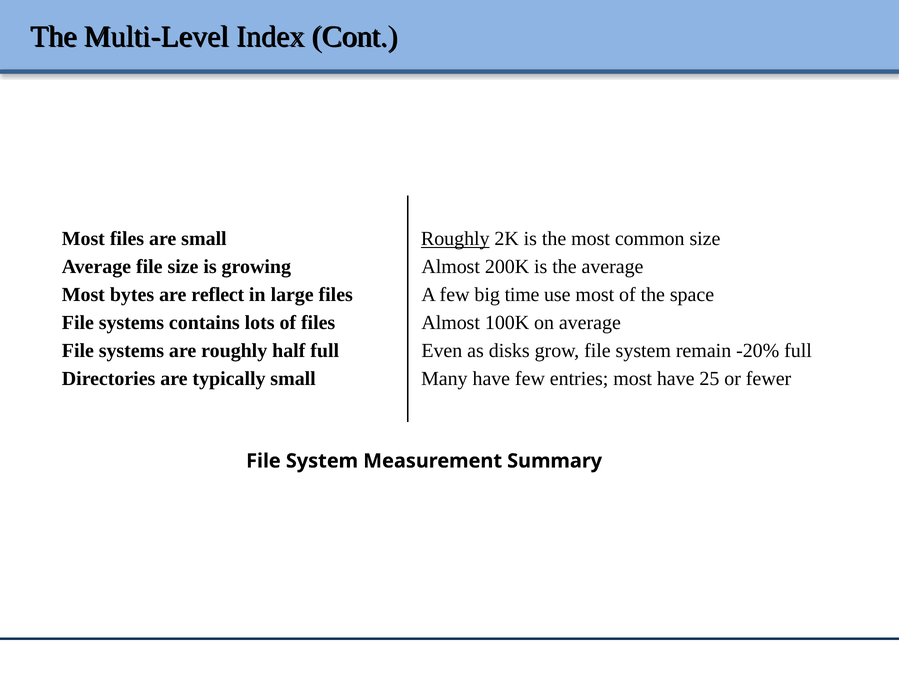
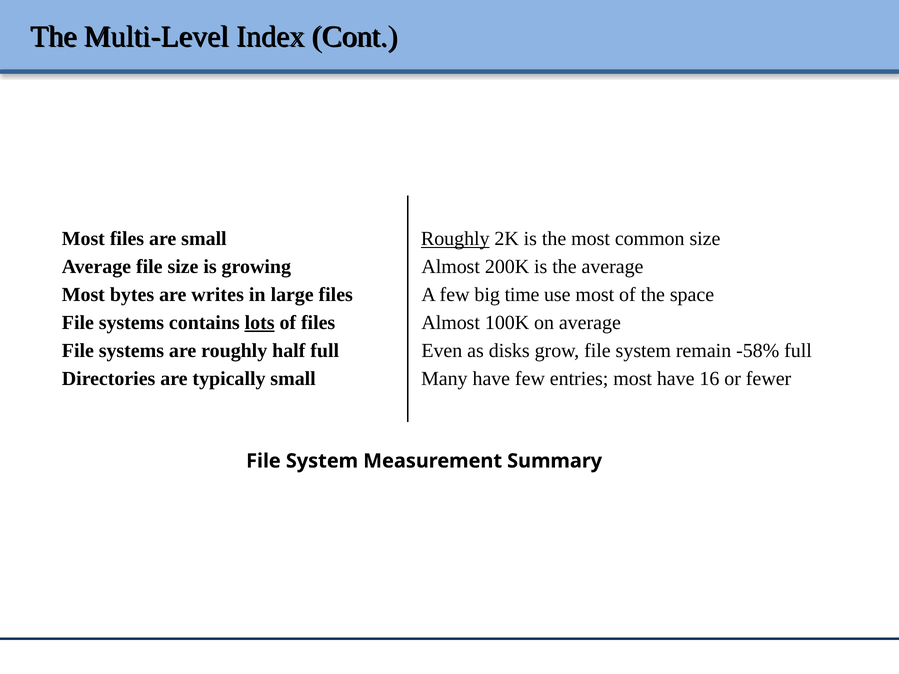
reflect: reflect -> writes
lots underline: none -> present
-20%: -20% -> -58%
25: 25 -> 16
